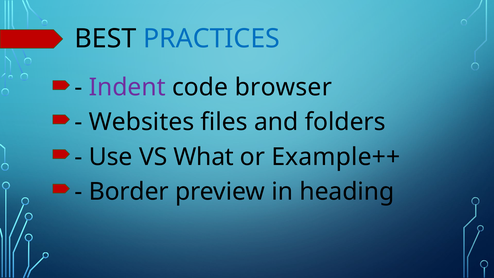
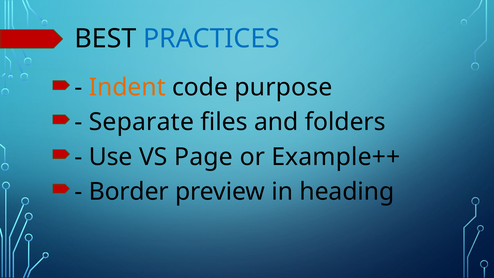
Indent colour: purple -> orange
browser: browser -> purpose
Websites: Websites -> Separate
What: What -> Page
